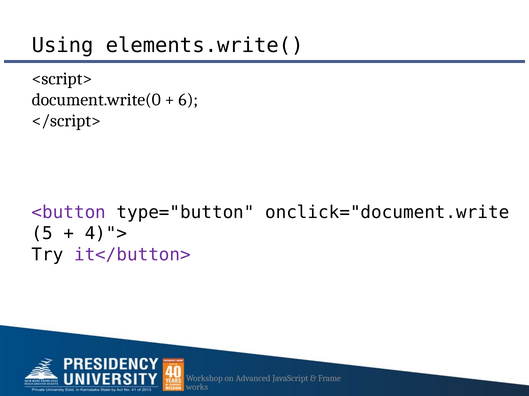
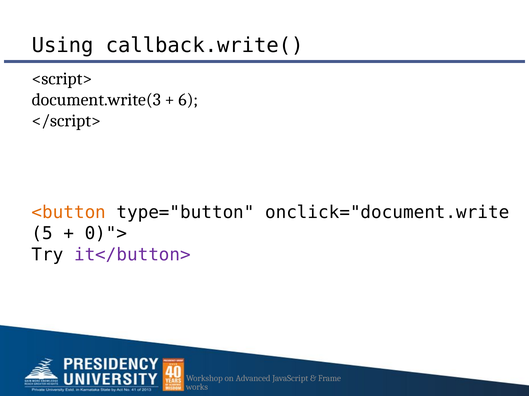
elements.write(: elements.write( -> callback.write(
document.write(0: document.write(0 -> document.write(3
<button colour: purple -> orange
4)">: 4)"> -> 0)">
